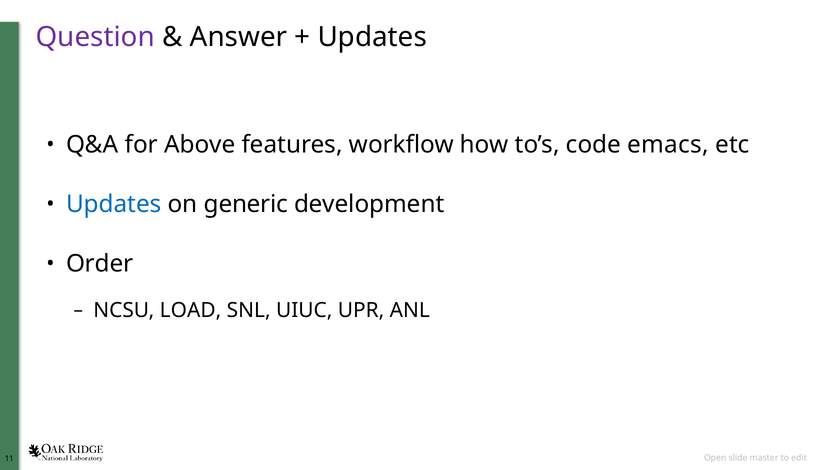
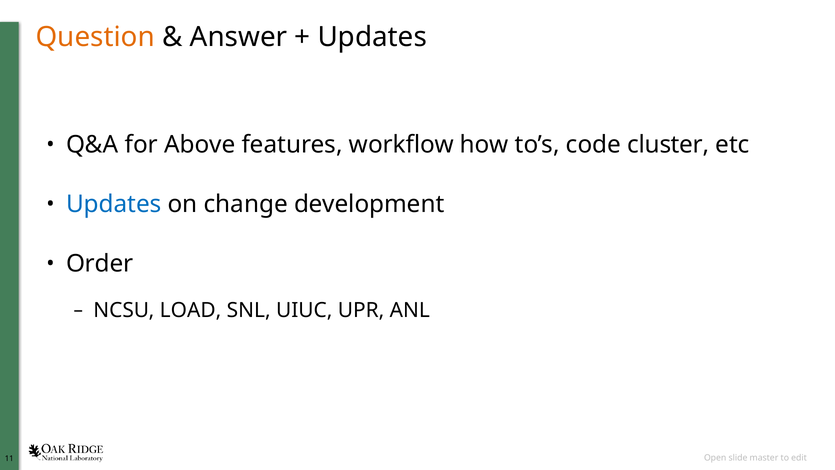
Question colour: purple -> orange
emacs: emacs -> cluster
generic: generic -> change
